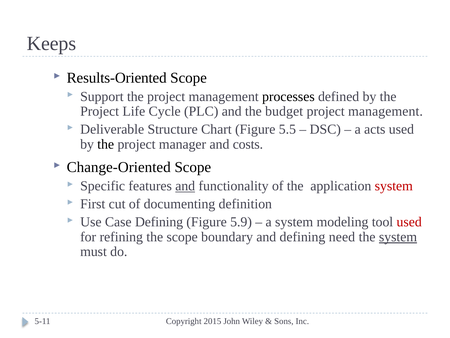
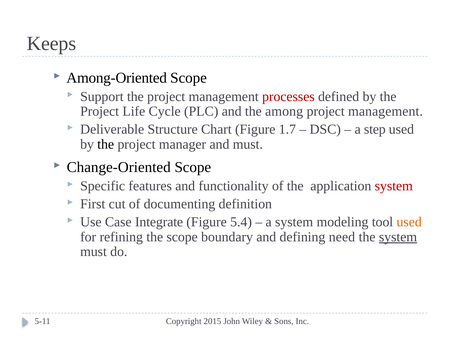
Results-Oriented: Results-Oriented -> Among-Oriented
processes colour: black -> red
budget: budget -> among
5.5: 5.5 -> 1.7
acts: acts -> step
and costs: costs -> must
and at (185, 186) underline: present -> none
Case Defining: Defining -> Integrate
5.9: 5.9 -> 5.4
used at (409, 222) colour: red -> orange
